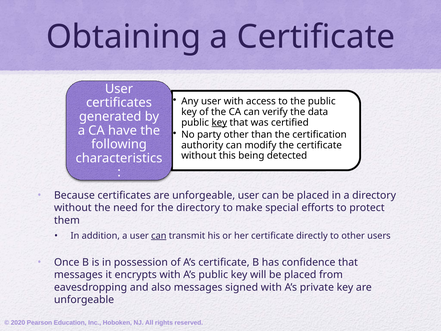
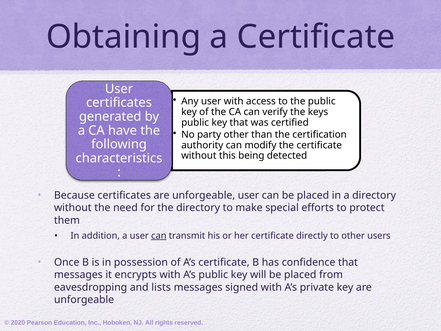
data: data -> keys
key at (219, 122) underline: present -> none
also: also -> lists
